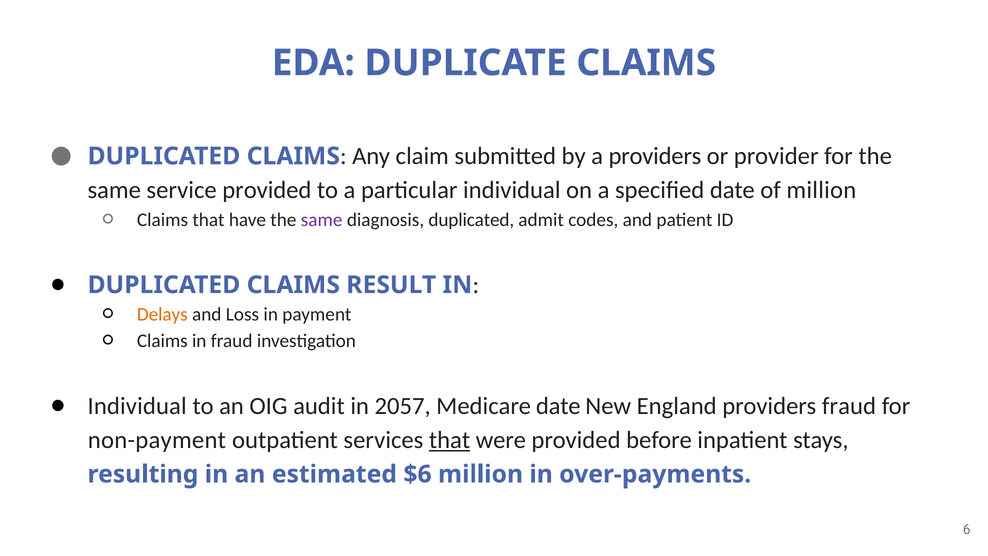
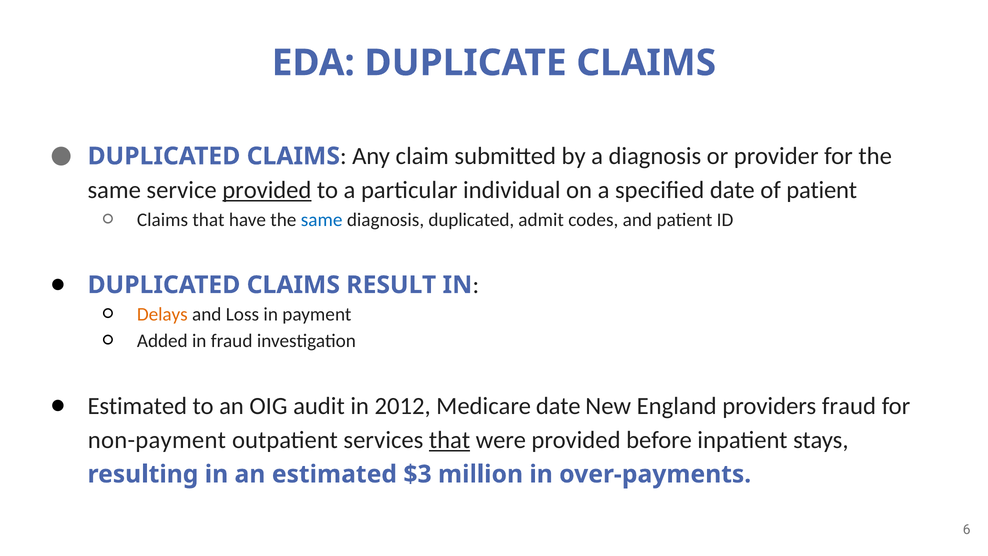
a providers: providers -> diagnosis
provided at (267, 190) underline: none -> present
of million: million -> patient
same at (322, 220) colour: purple -> blue
Claims at (162, 341): Claims -> Added
Individual at (137, 406): Individual -> Estimated
2057: 2057 -> 2012
$6: $6 -> $3
